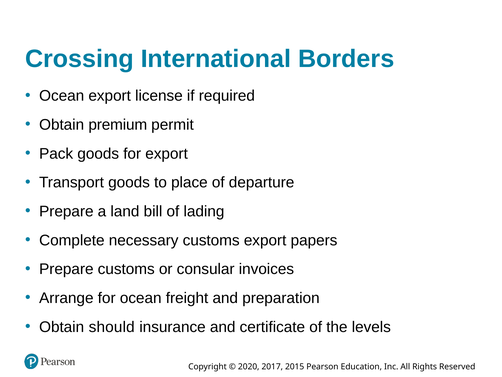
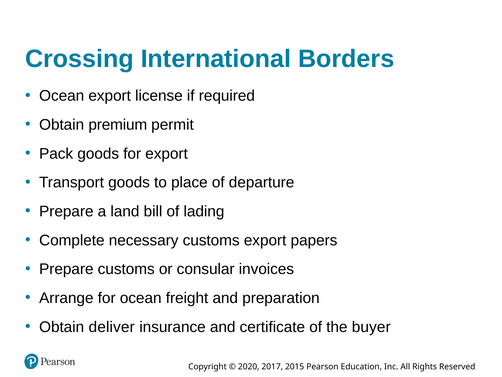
should: should -> deliver
levels: levels -> buyer
